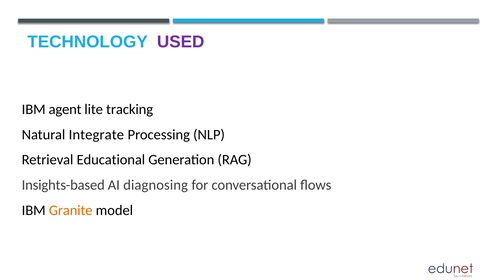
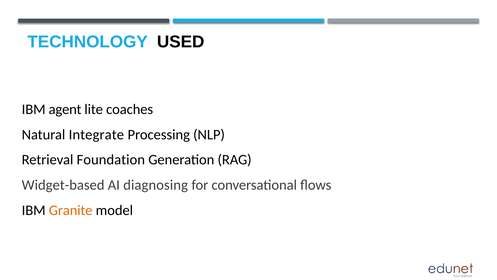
USED colour: purple -> black
tracking: tracking -> coaches
Educational: Educational -> Foundation
Insights-based: Insights-based -> Widget-based
